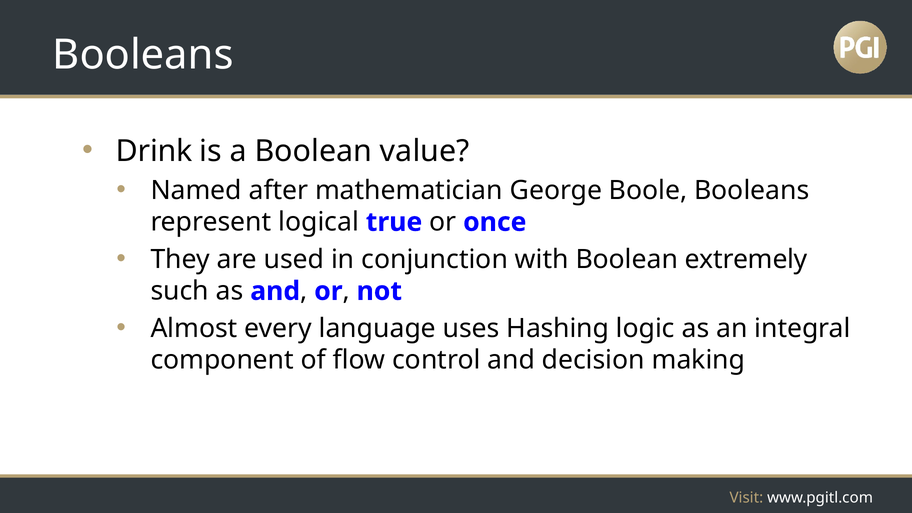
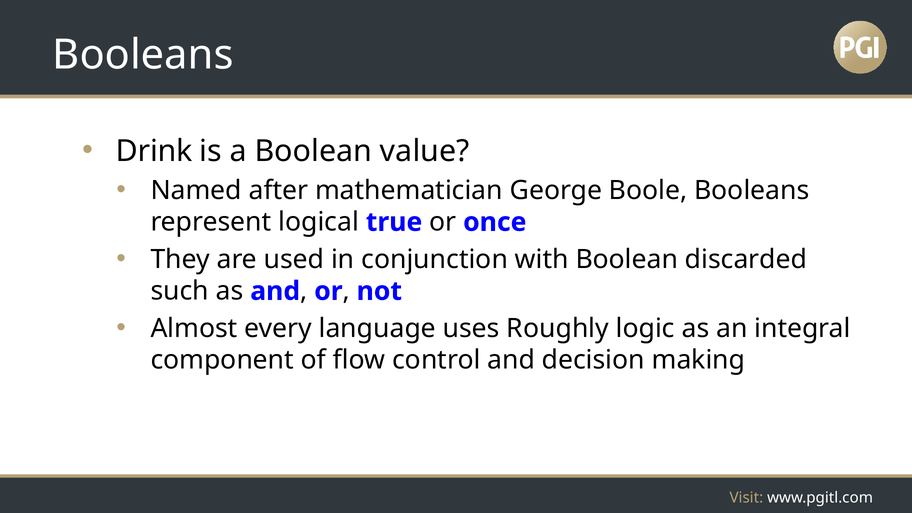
extremely: extremely -> discarded
Hashing: Hashing -> Roughly
